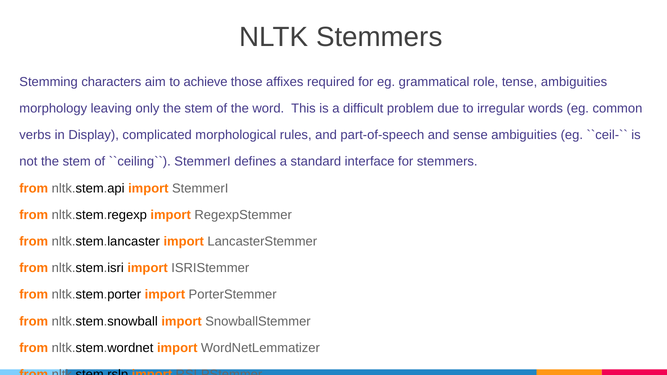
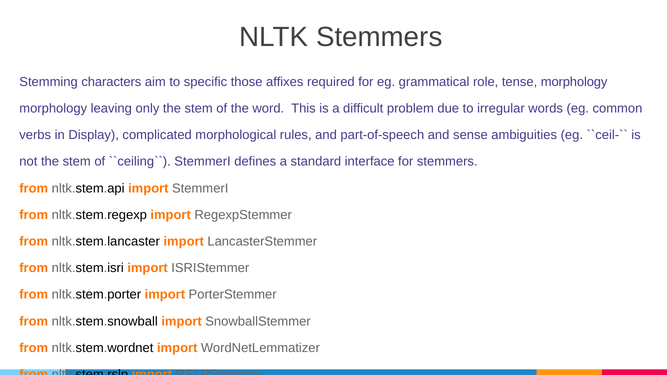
achieve: achieve -> specific
tense ambiguities: ambiguities -> morphology
